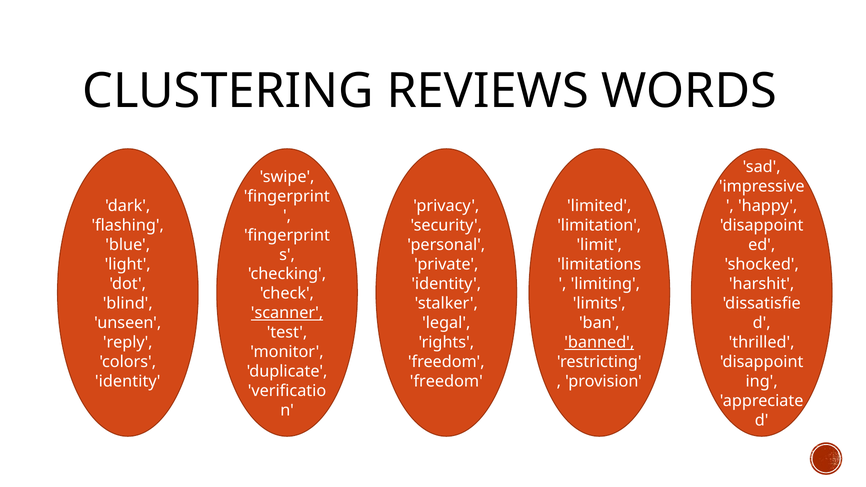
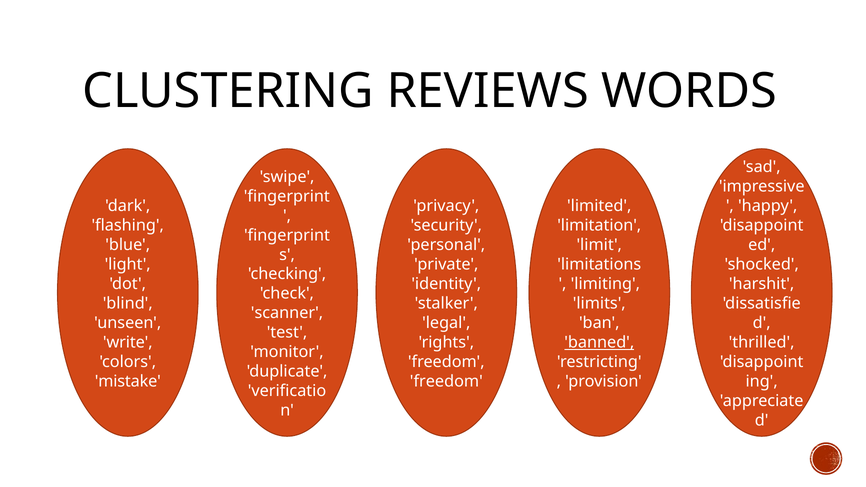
scanner underline: present -> none
reply: reply -> write
identity at (128, 381): identity -> mistake
